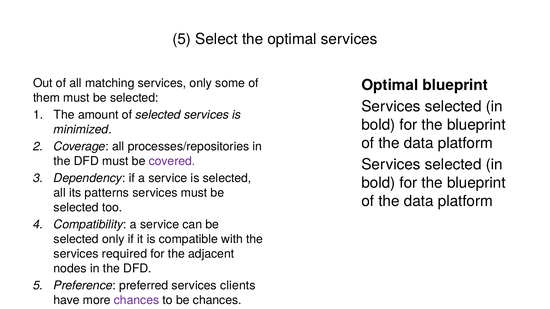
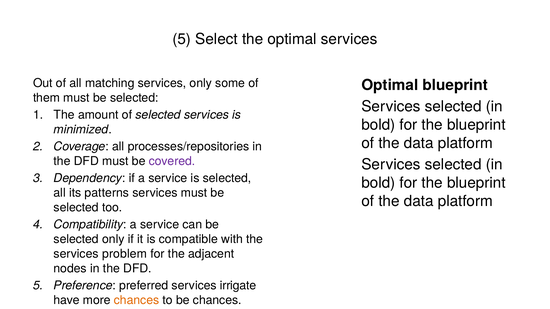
services required: required -> problem
clients: clients -> irrigate
chances at (137, 301) colour: purple -> orange
